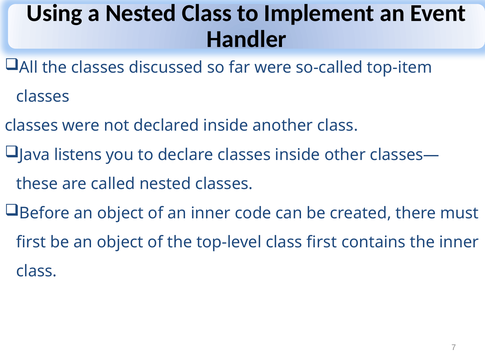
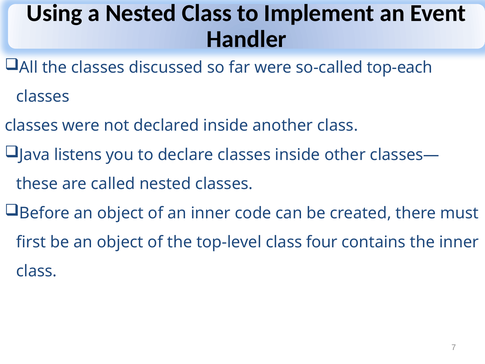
top-item: top-item -> top-each
class first: first -> four
